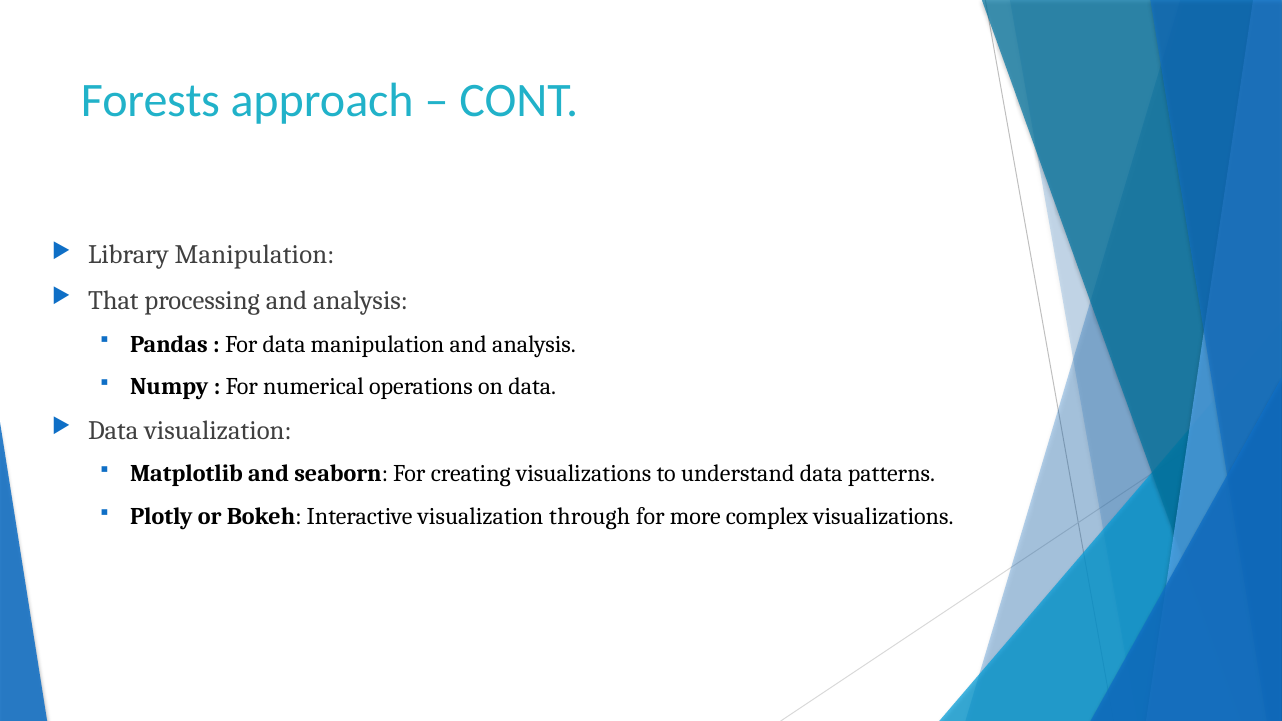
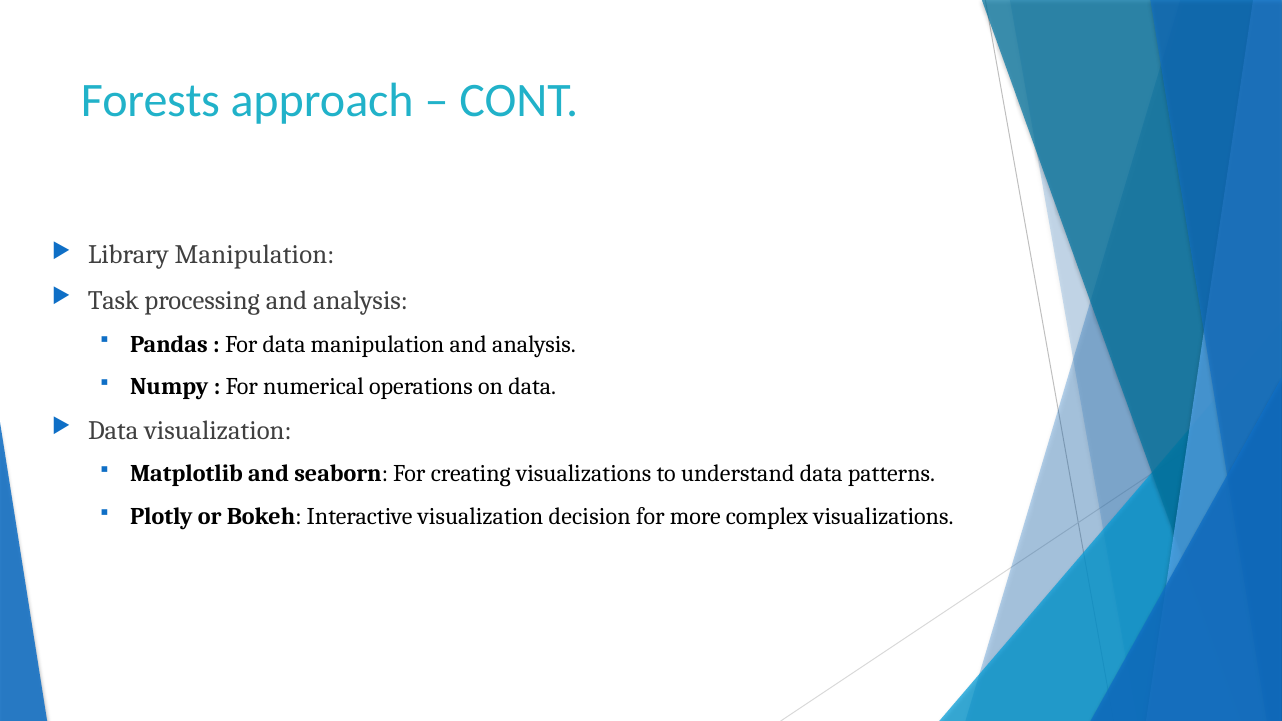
That: That -> Task
through: through -> decision
